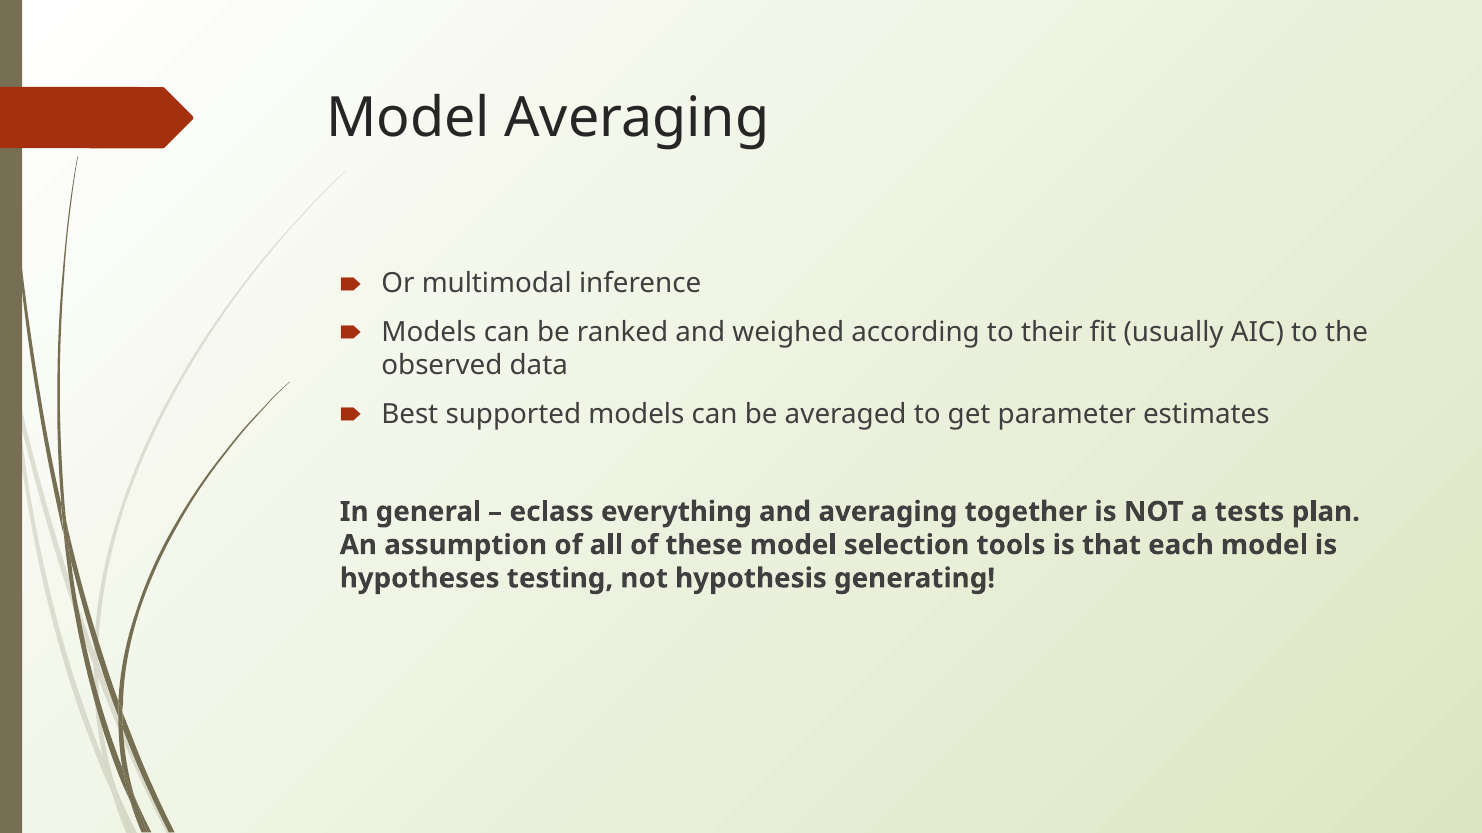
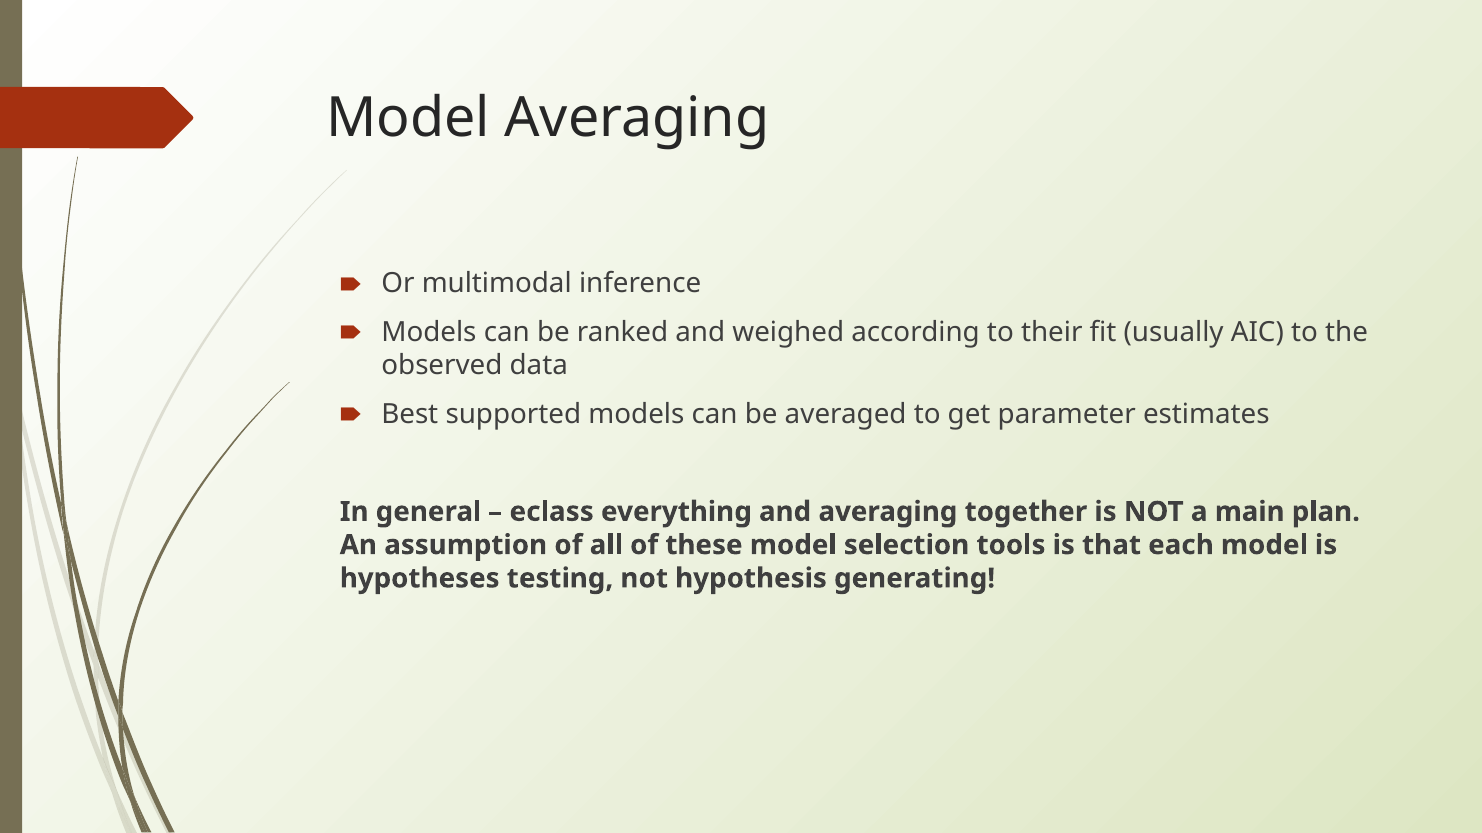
tests: tests -> main
